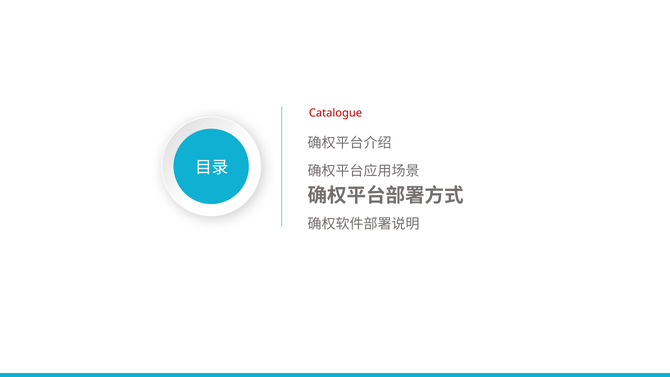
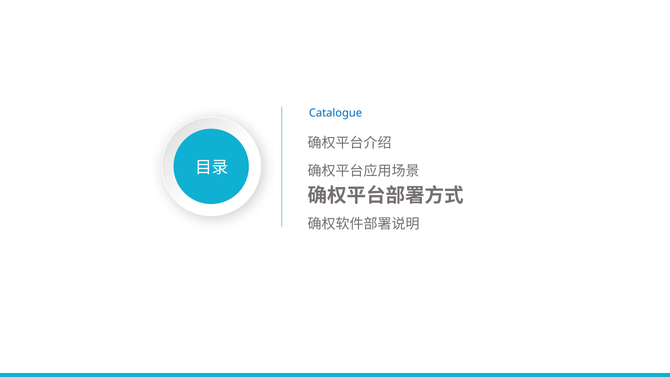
Catalogue colour: red -> blue
